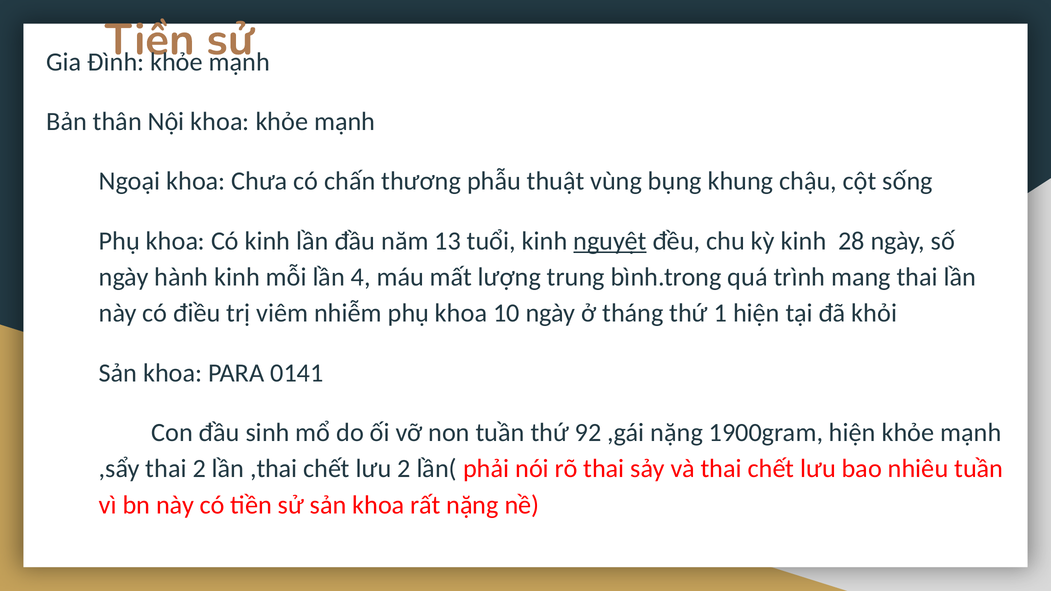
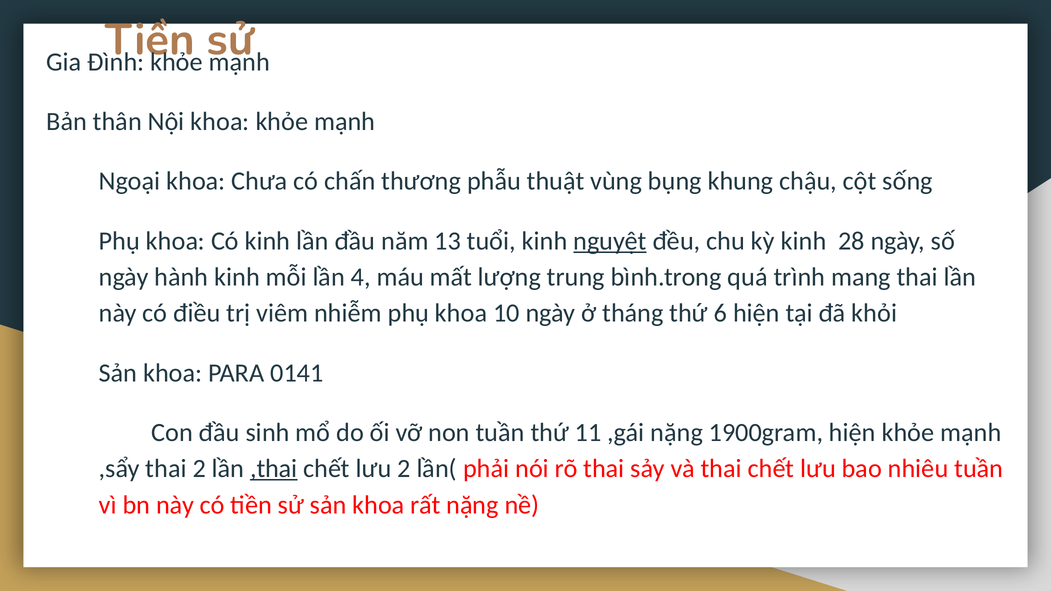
1: 1 -> 6
92: 92 -> 11
,thai underline: none -> present
